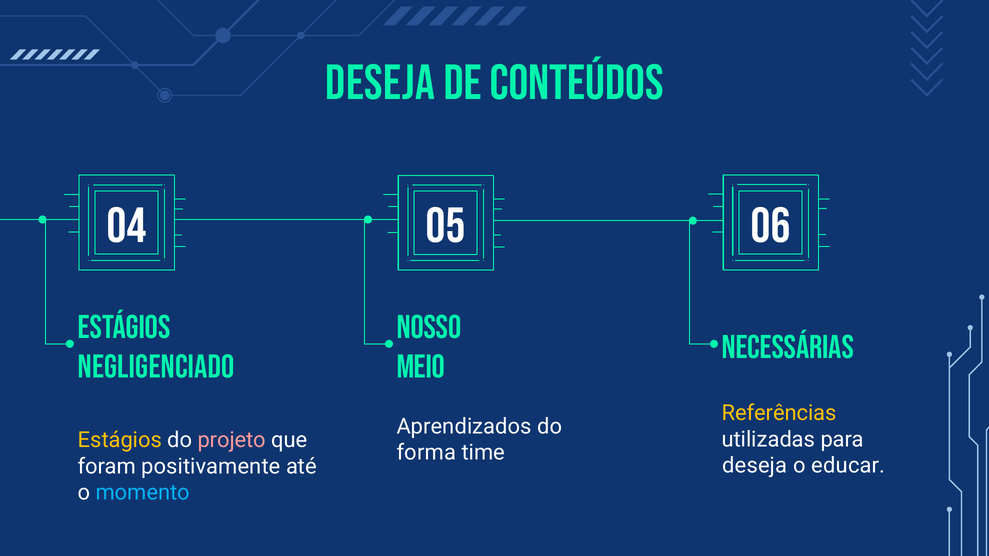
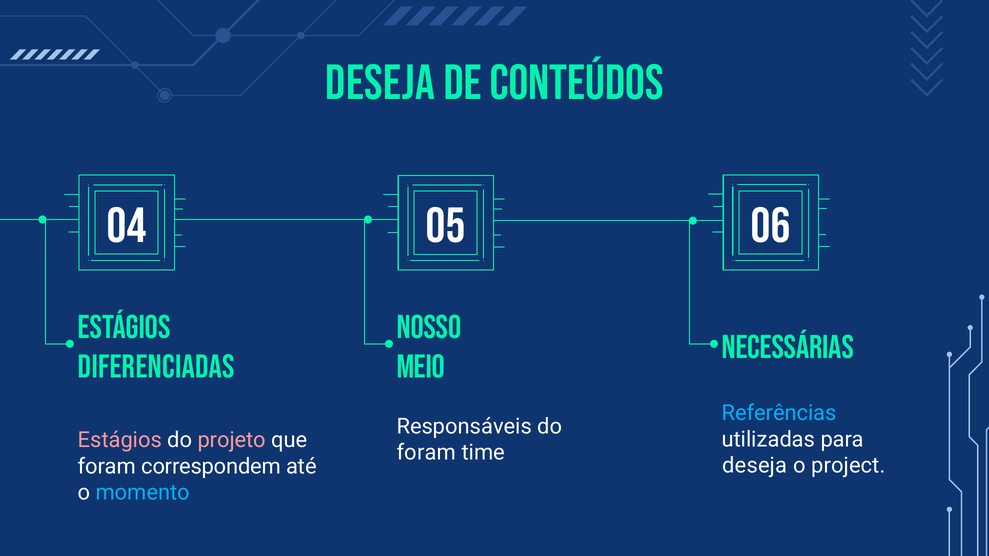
negligenciado: negligenciado -> diferenciadas
Referências colour: yellow -> light blue
Aprendizados: Aprendizados -> Responsáveis
Estágios at (120, 440) colour: yellow -> pink
forma at (426, 453): forma -> foram
educar: educar -> project
positivamente: positivamente -> correspondem
